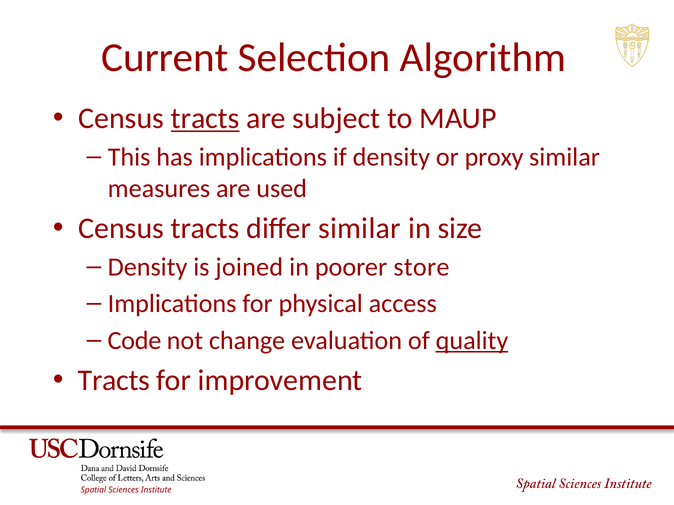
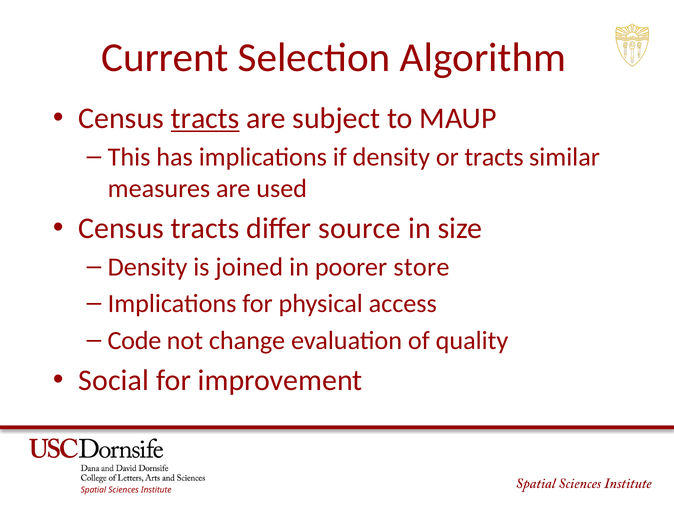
or proxy: proxy -> tracts
differ similar: similar -> source
quality underline: present -> none
Tracts at (114, 381): Tracts -> Social
